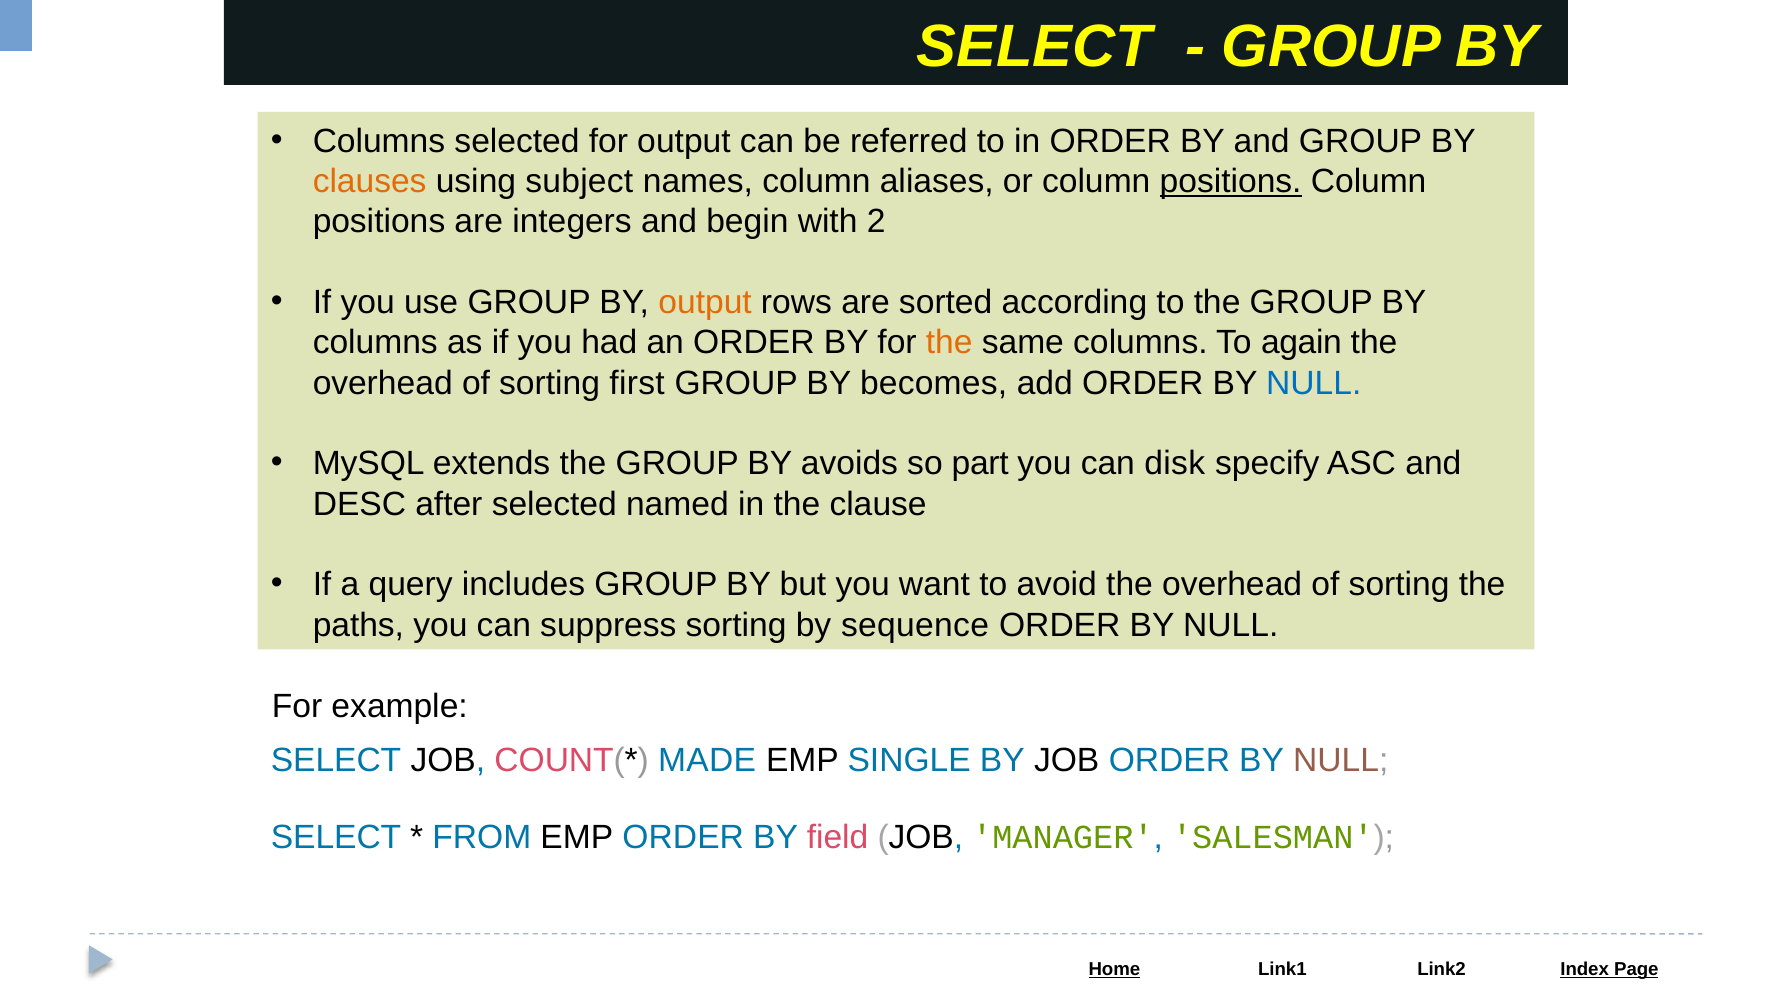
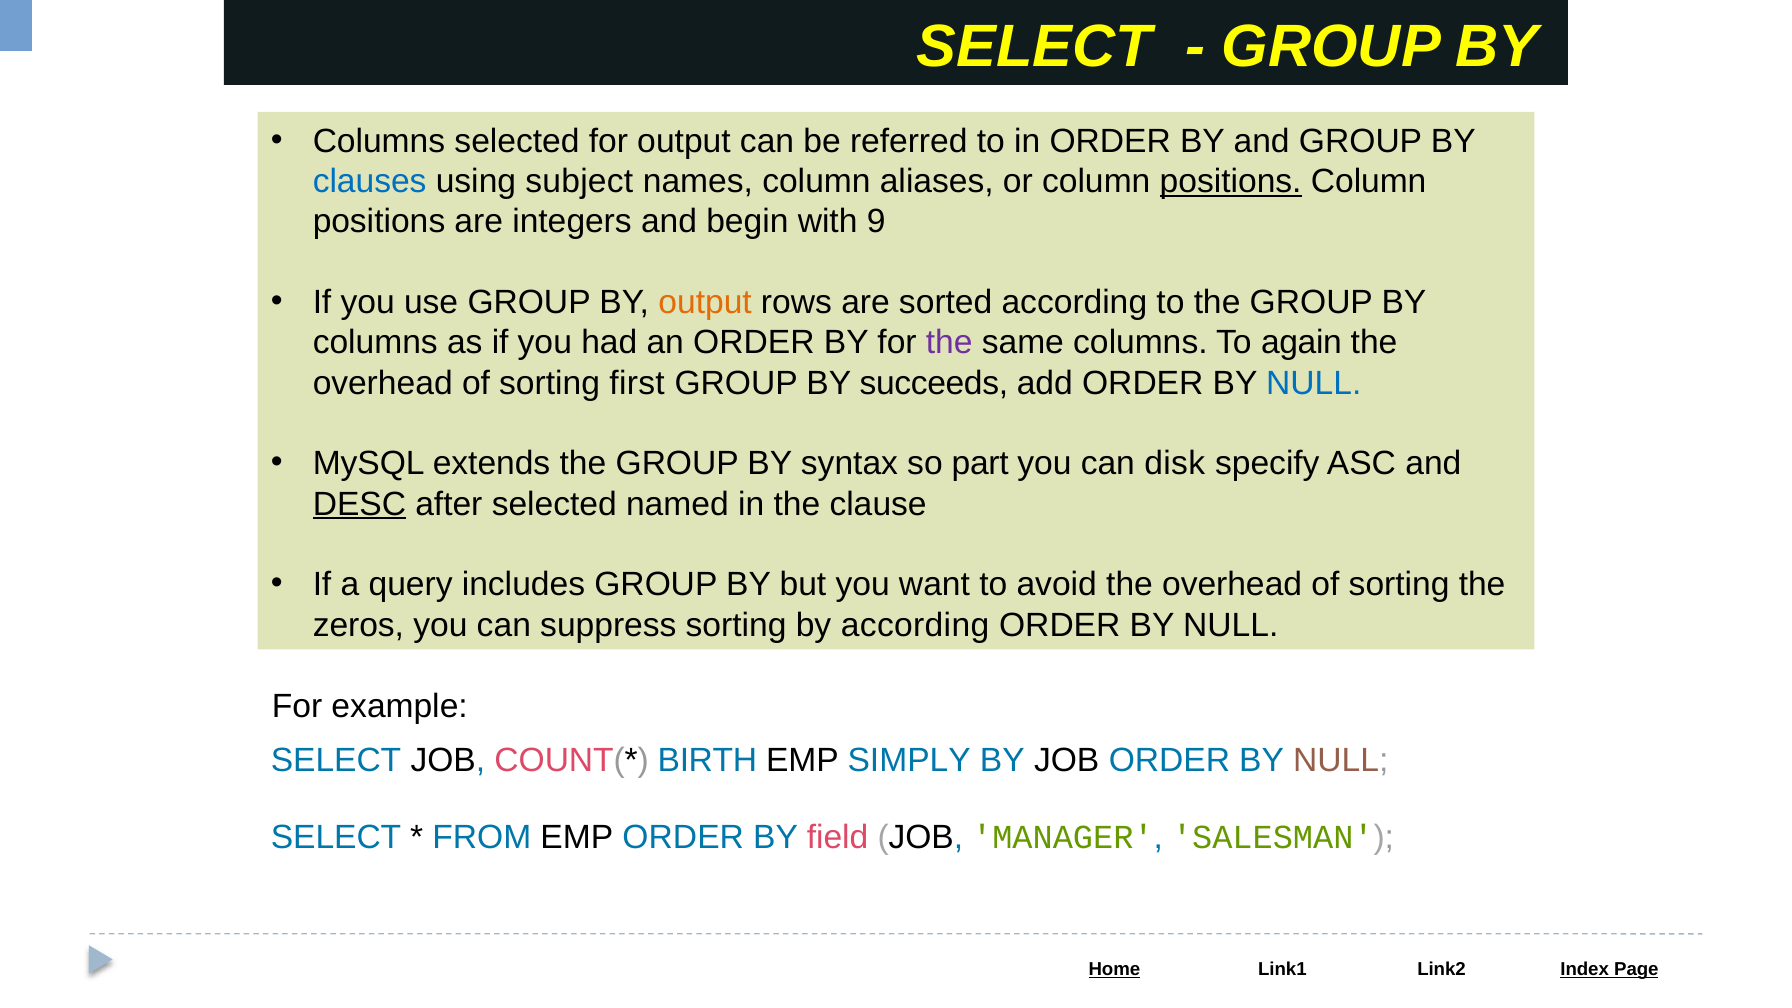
clauses colour: orange -> blue
2: 2 -> 9
the at (949, 343) colour: orange -> purple
becomes: becomes -> succeeds
avoids: avoids -> syntax
DESC underline: none -> present
paths: paths -> zeros
by sequence: sequence -> according
MADE: MADE -> BIRTH
SINGLE: SINGLE -> SIMPLY
